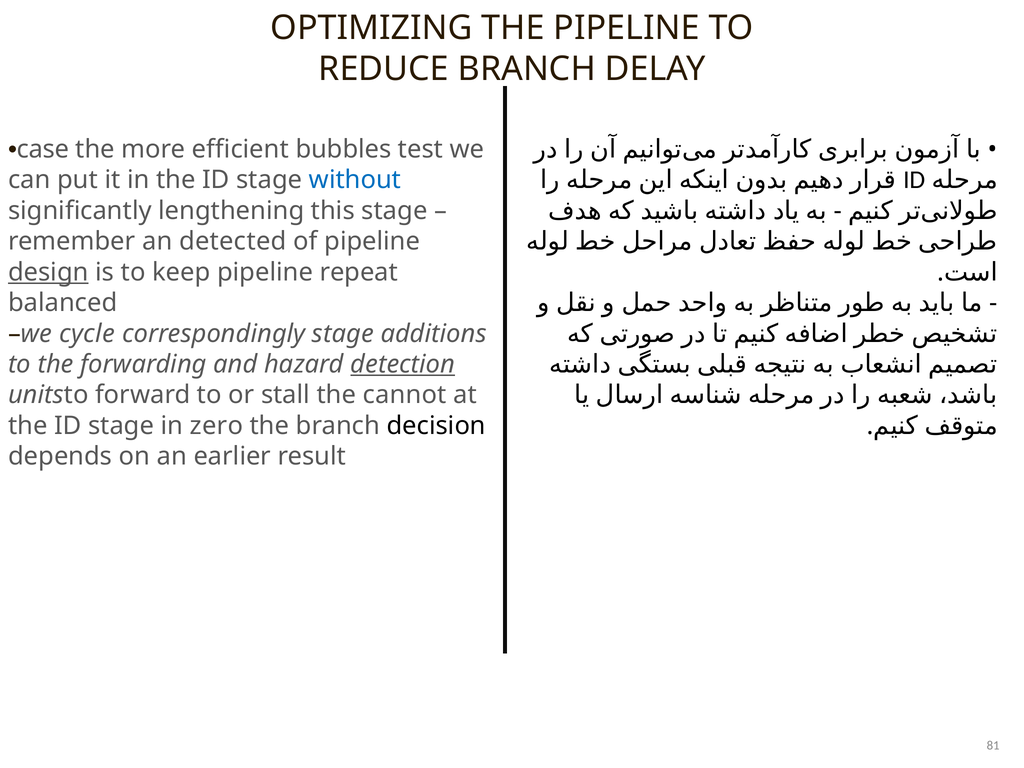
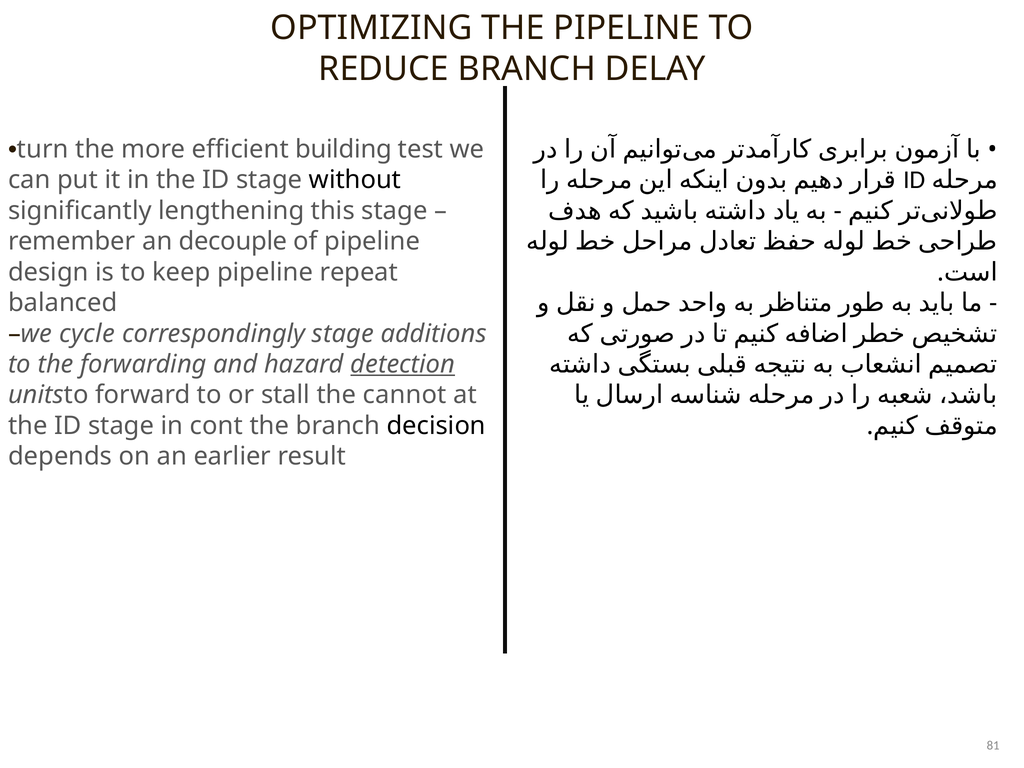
case: case -> turn
bubbles: bubbles -> building
without colour: blue -> black
detected: detected -> decouple
design underline: present -> none
zero: zero -> cont
